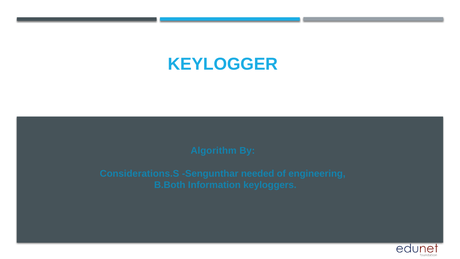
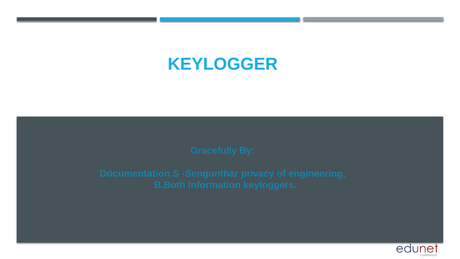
Algorithm: Algorithm -> Gracefully
Considerations.S: Considerations.S -> Documentation.S
needed: needed -> privacy
